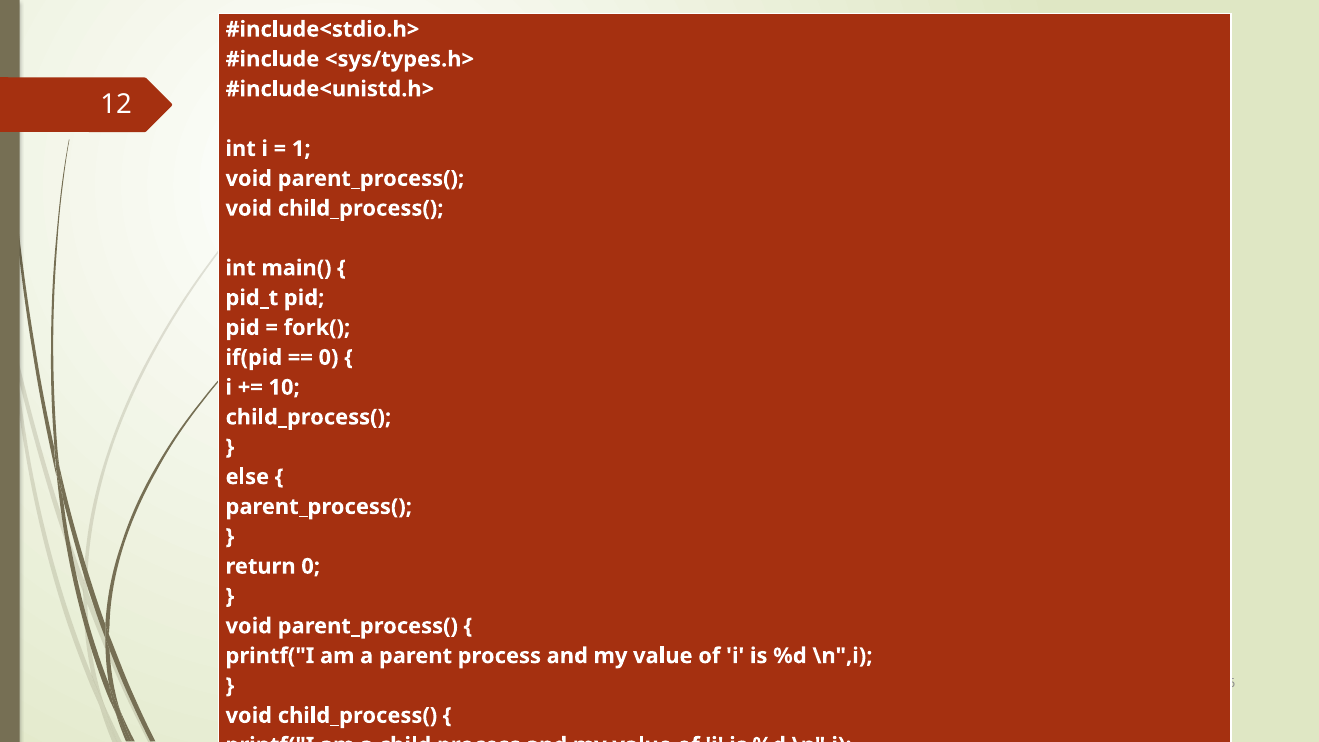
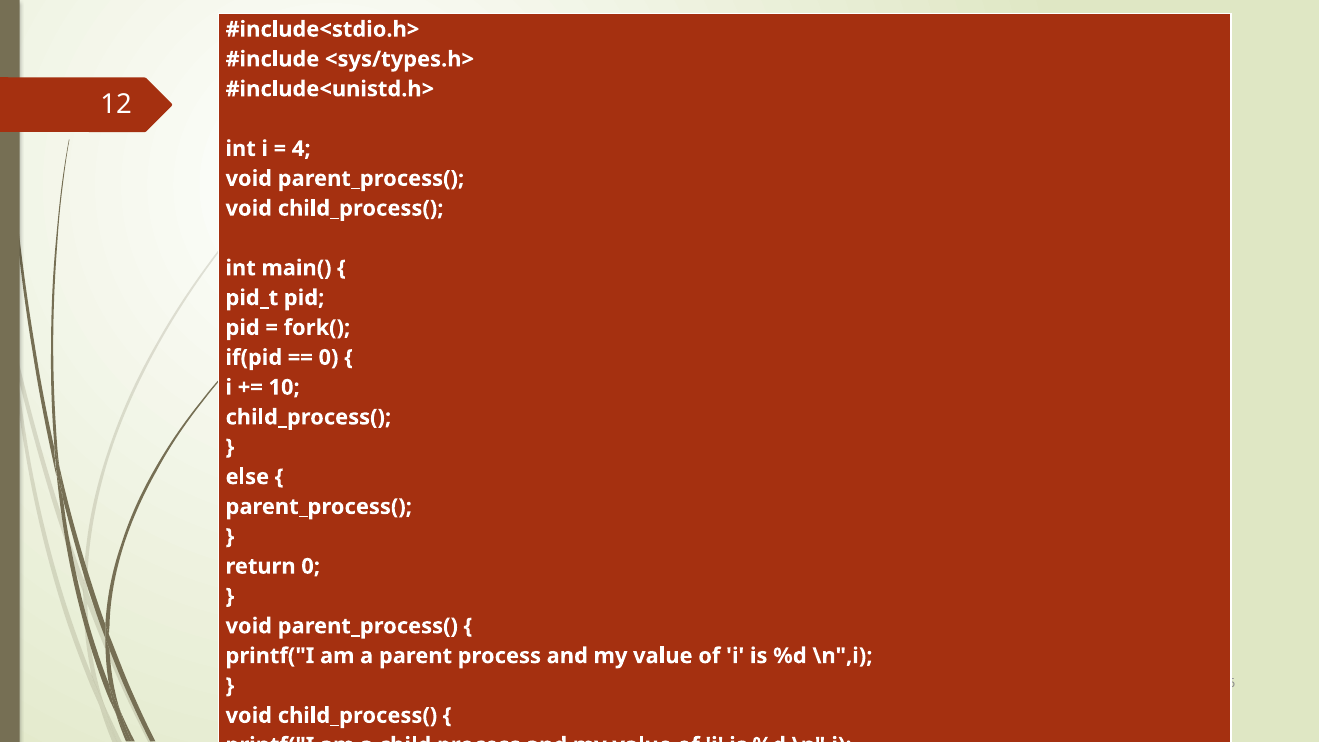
1: 1 -> 4
